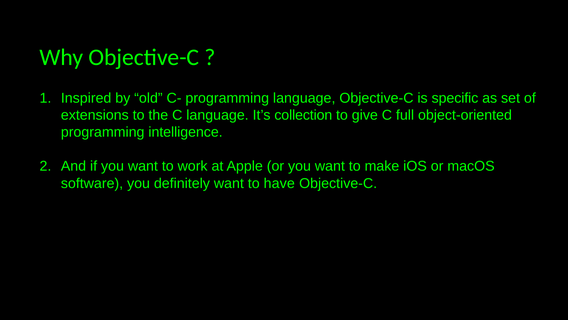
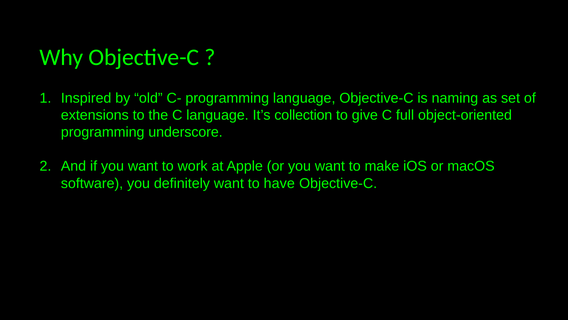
specific: specific -> naming
intelligence: intelligence -> underscore
